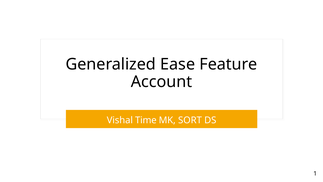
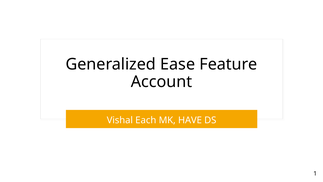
Time: Time -> Each
SORT: SORT -> HAVE
